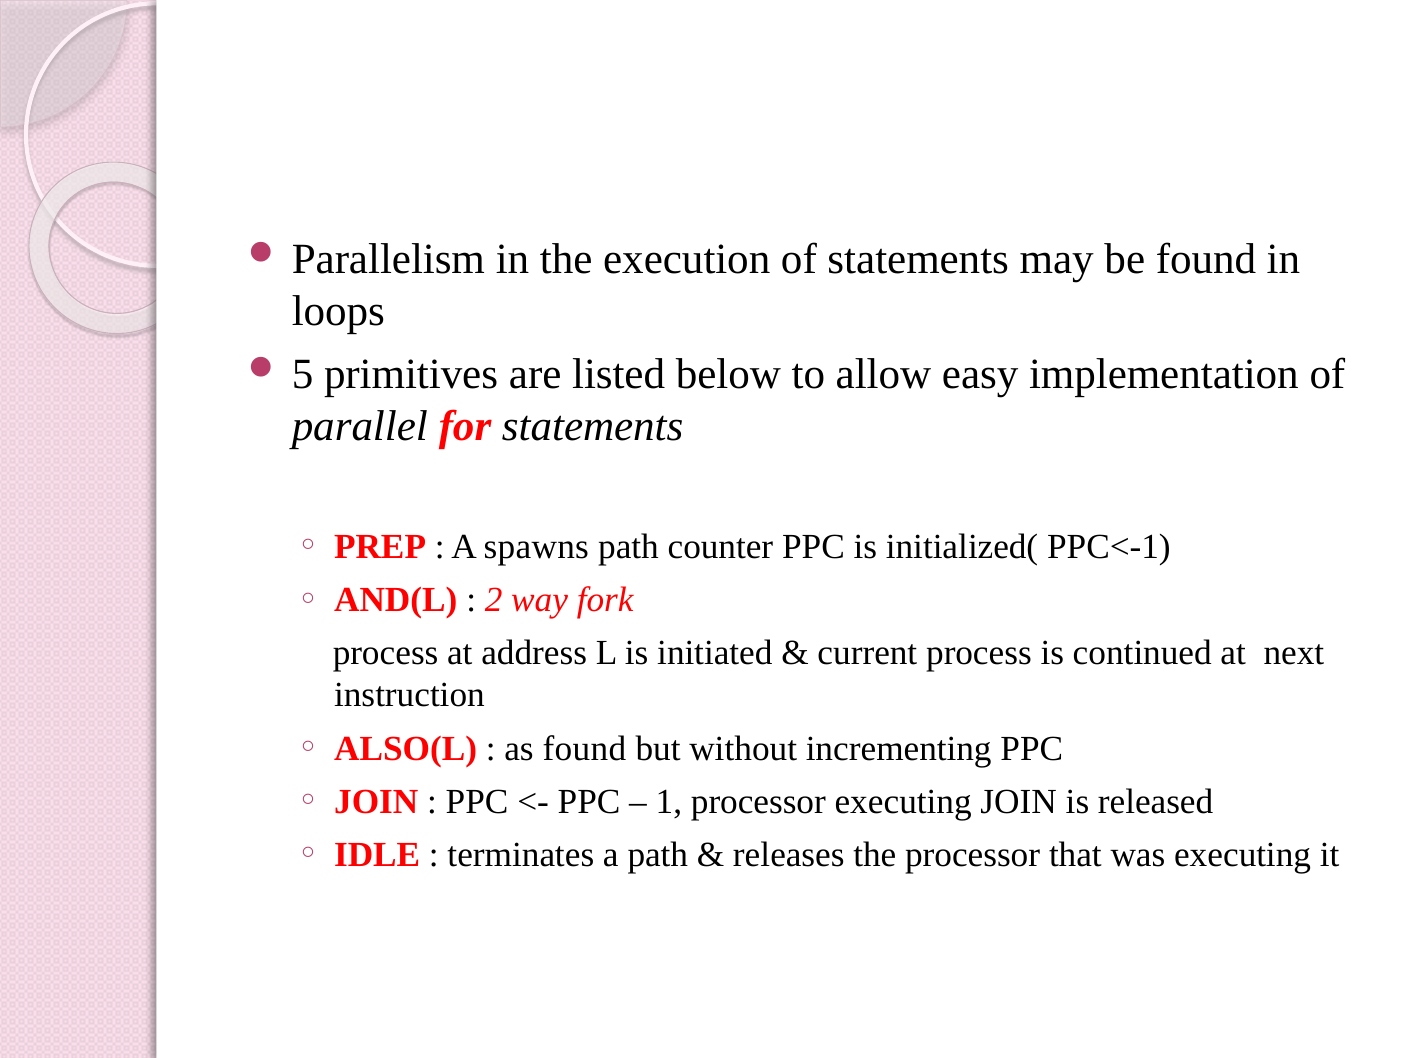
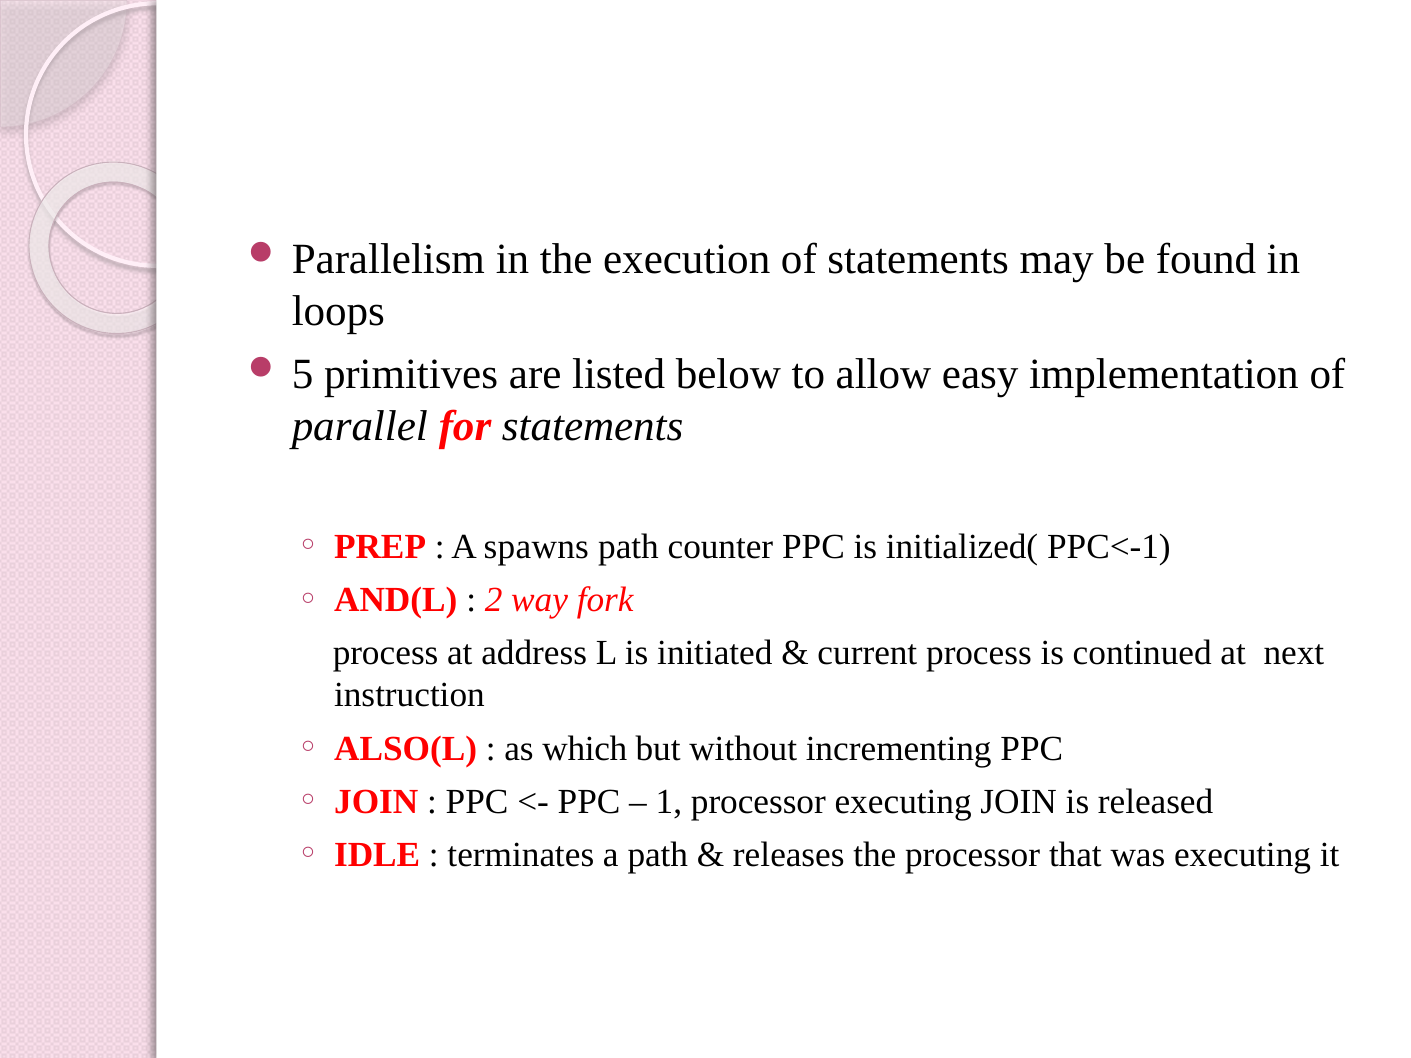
as found: found -> which
